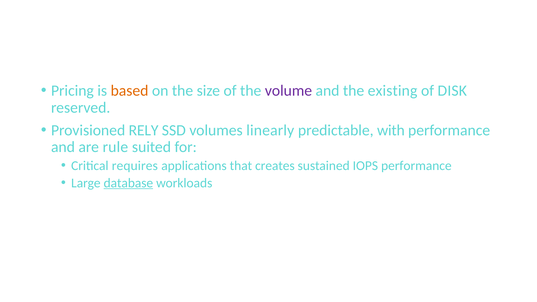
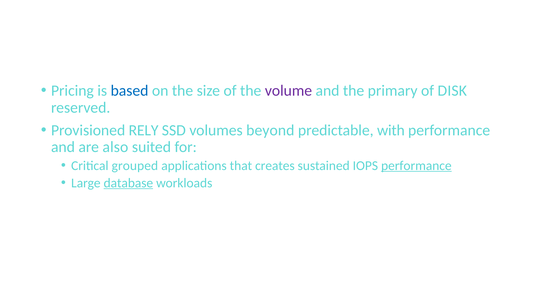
based colour: orange -> blue
existing: existing -> primary
linearly: linearly -> beyond
rule: rule -> also
requires: requires -> grouped
performance at (416, 166) underline: none -> present
